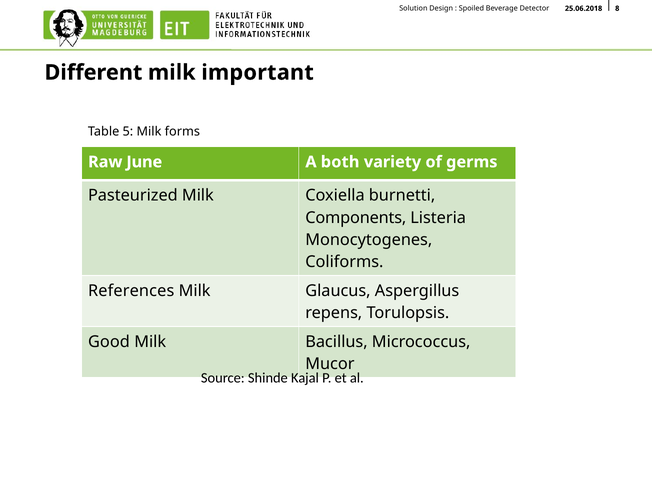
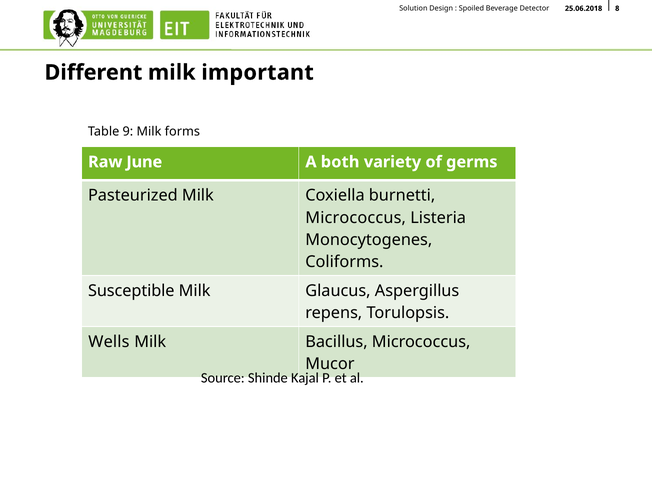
5: 5 -> 9
Components at (356, 218): Components -> Micrococcus
References: References -> Susceptible
Good: Good -> Wells
